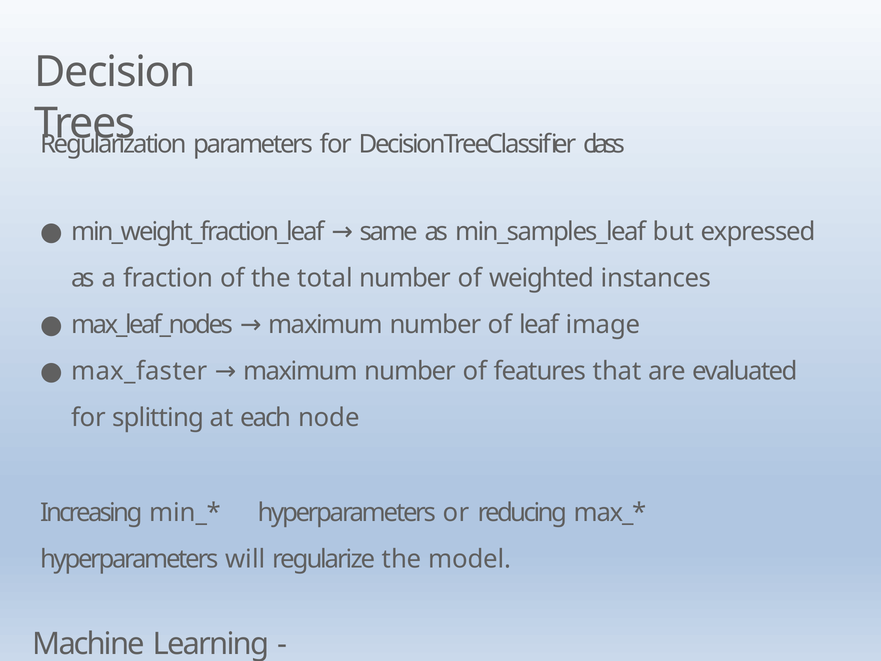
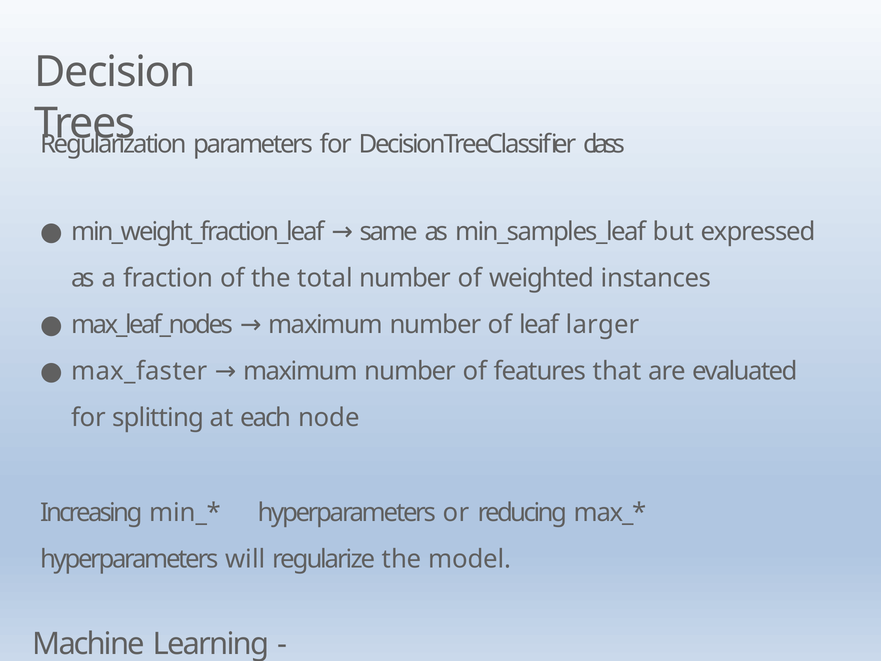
image: image -> larger
